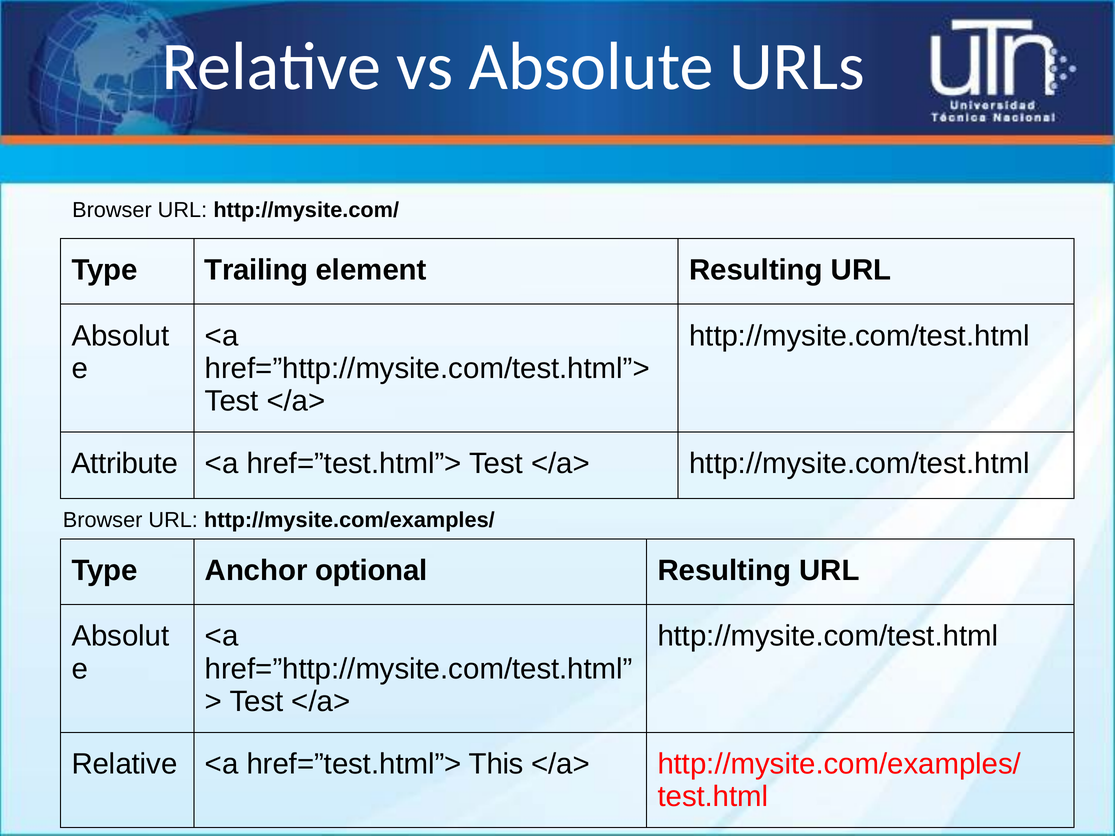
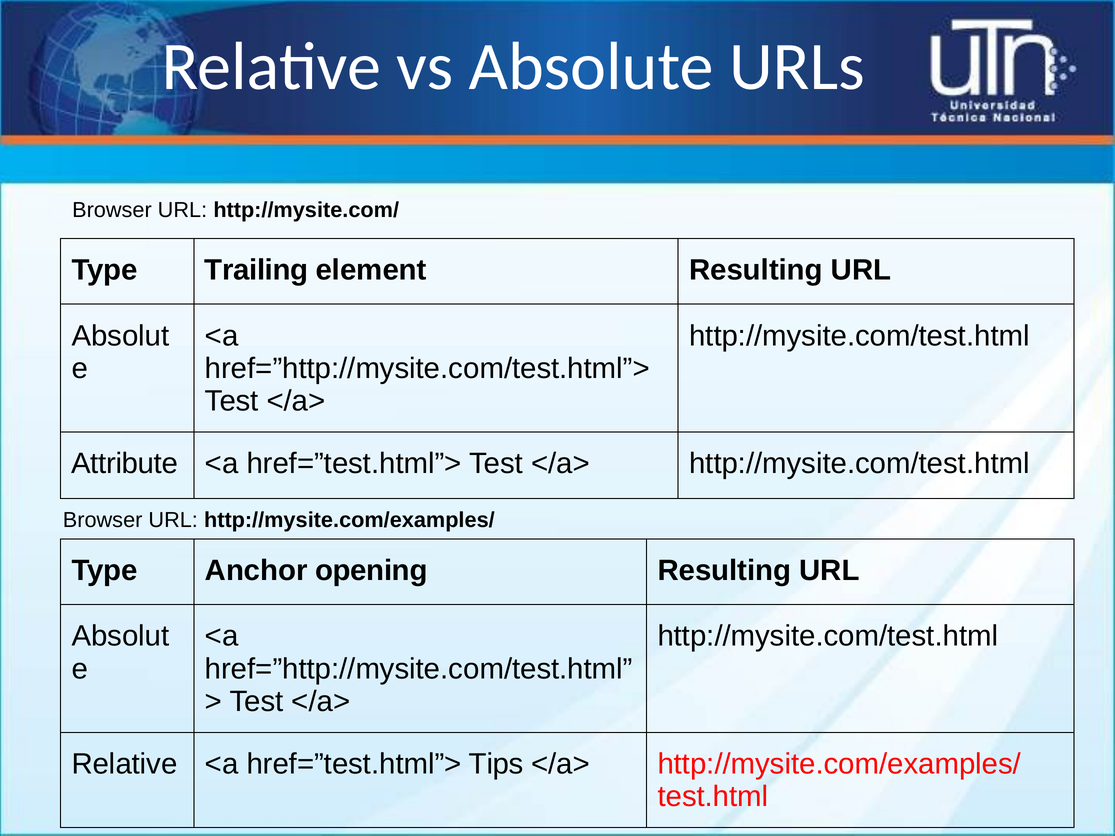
optional: optional -> opening
This: This -> Tips
